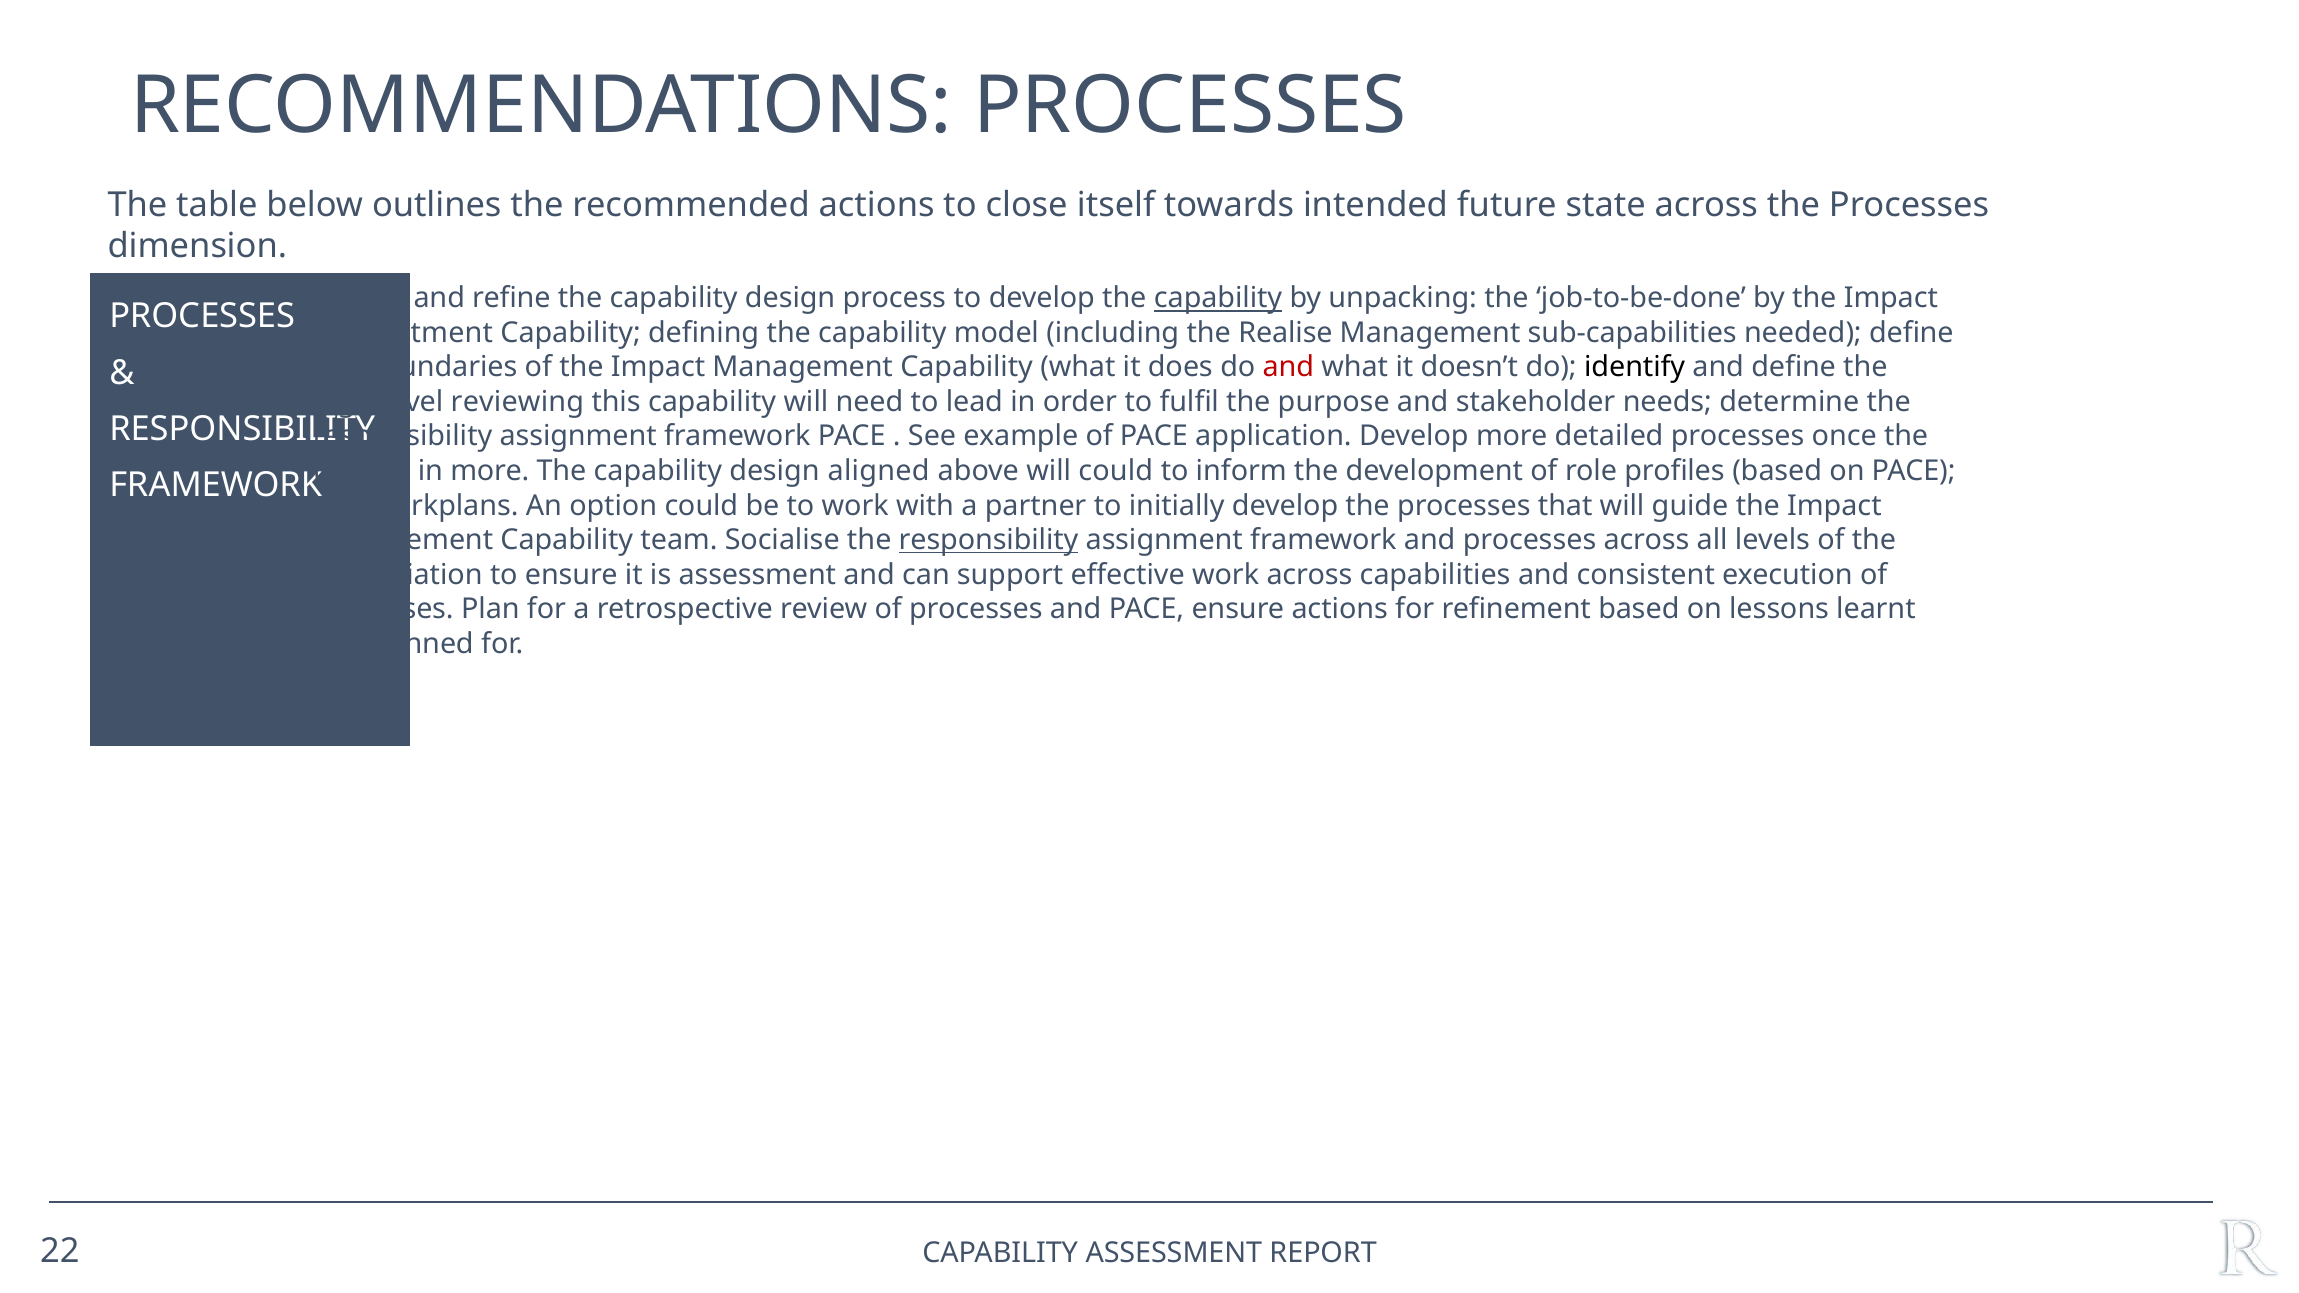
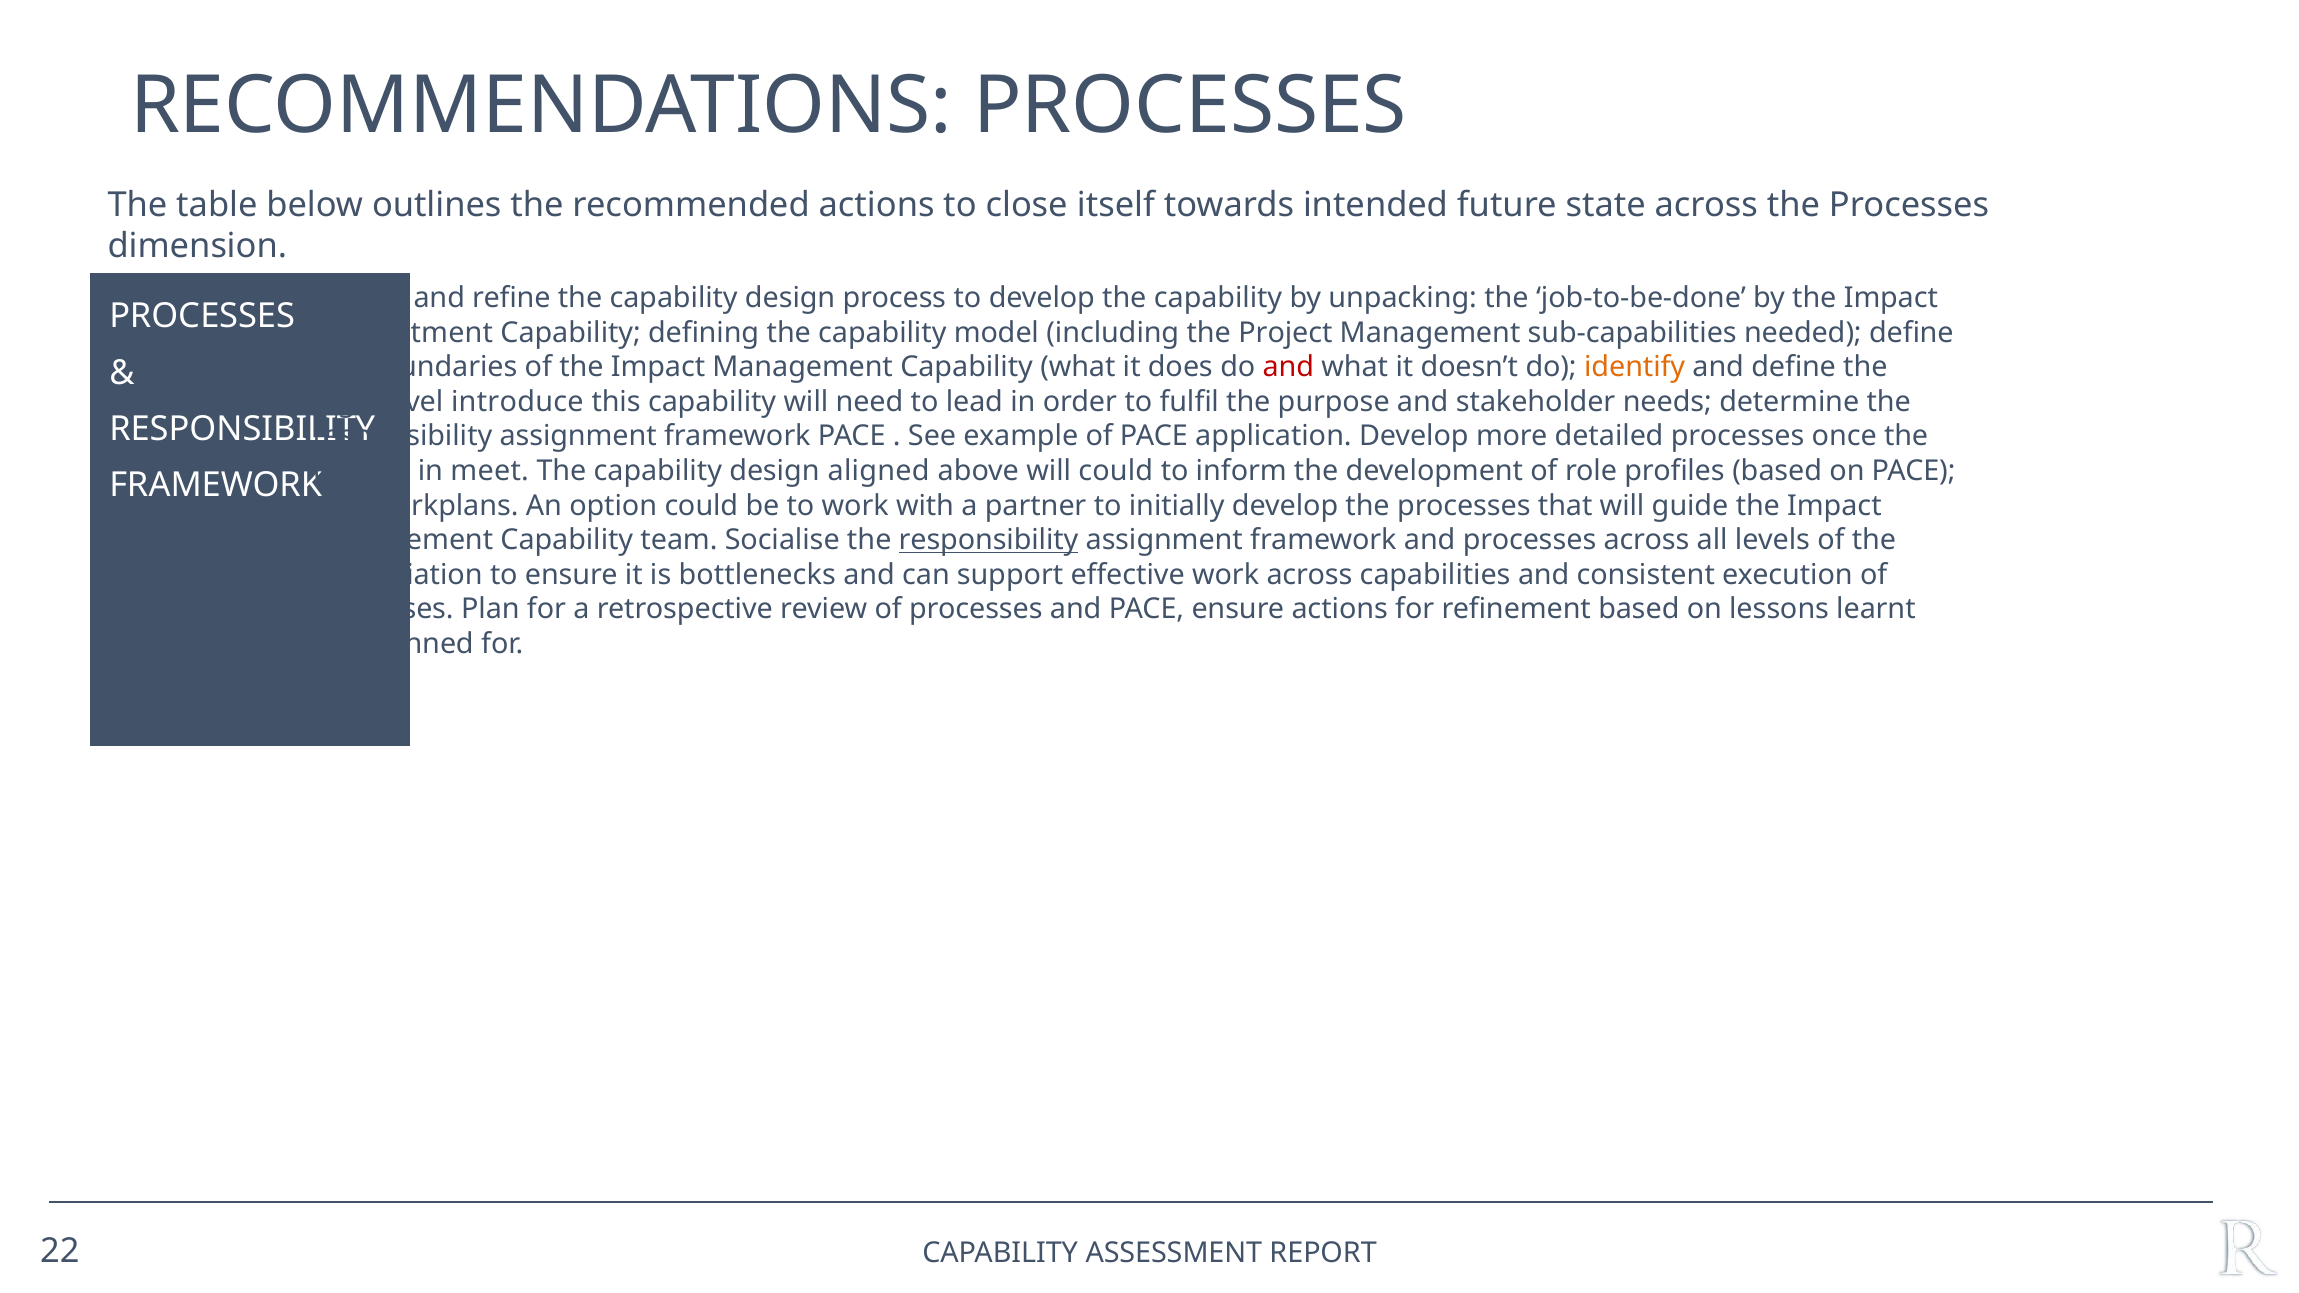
capability at (1218, 298) underline: present -> none
Realise: Realise -> Project
identify colour: black -> orange
reviewing: reviewing -> introduce
in more: more -> meet
is assessment: assessment -> bottlenecks
